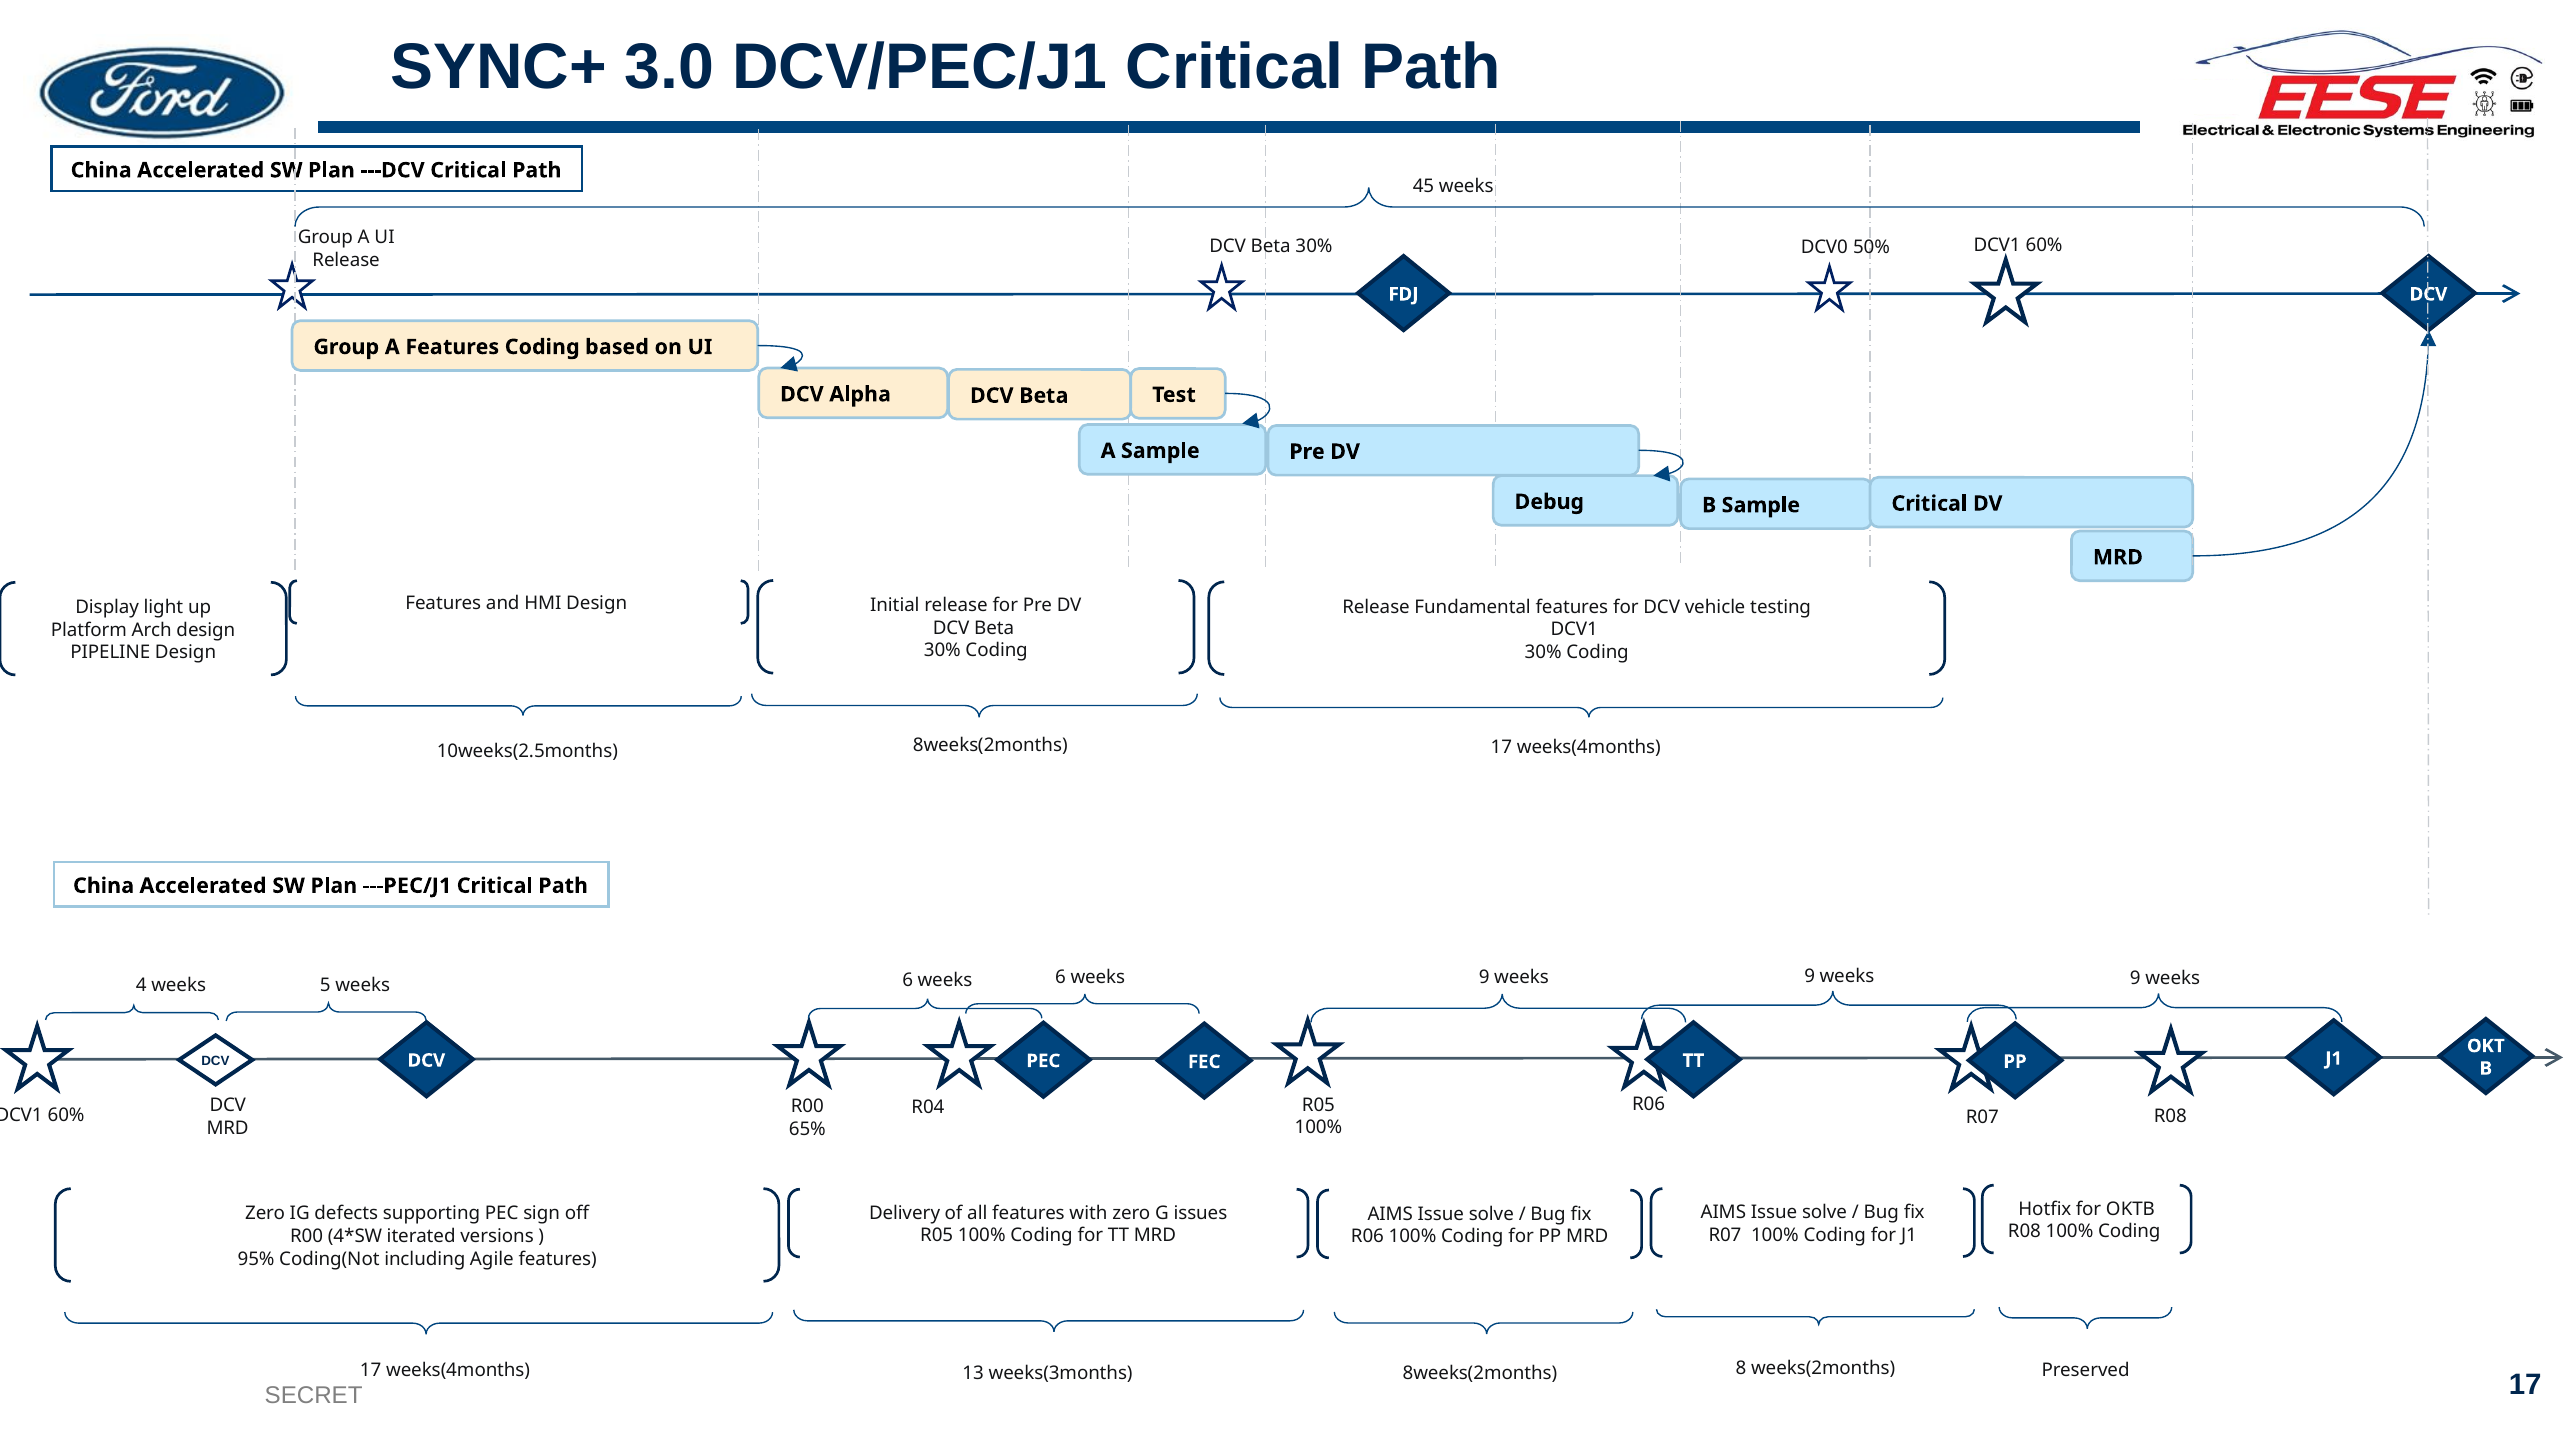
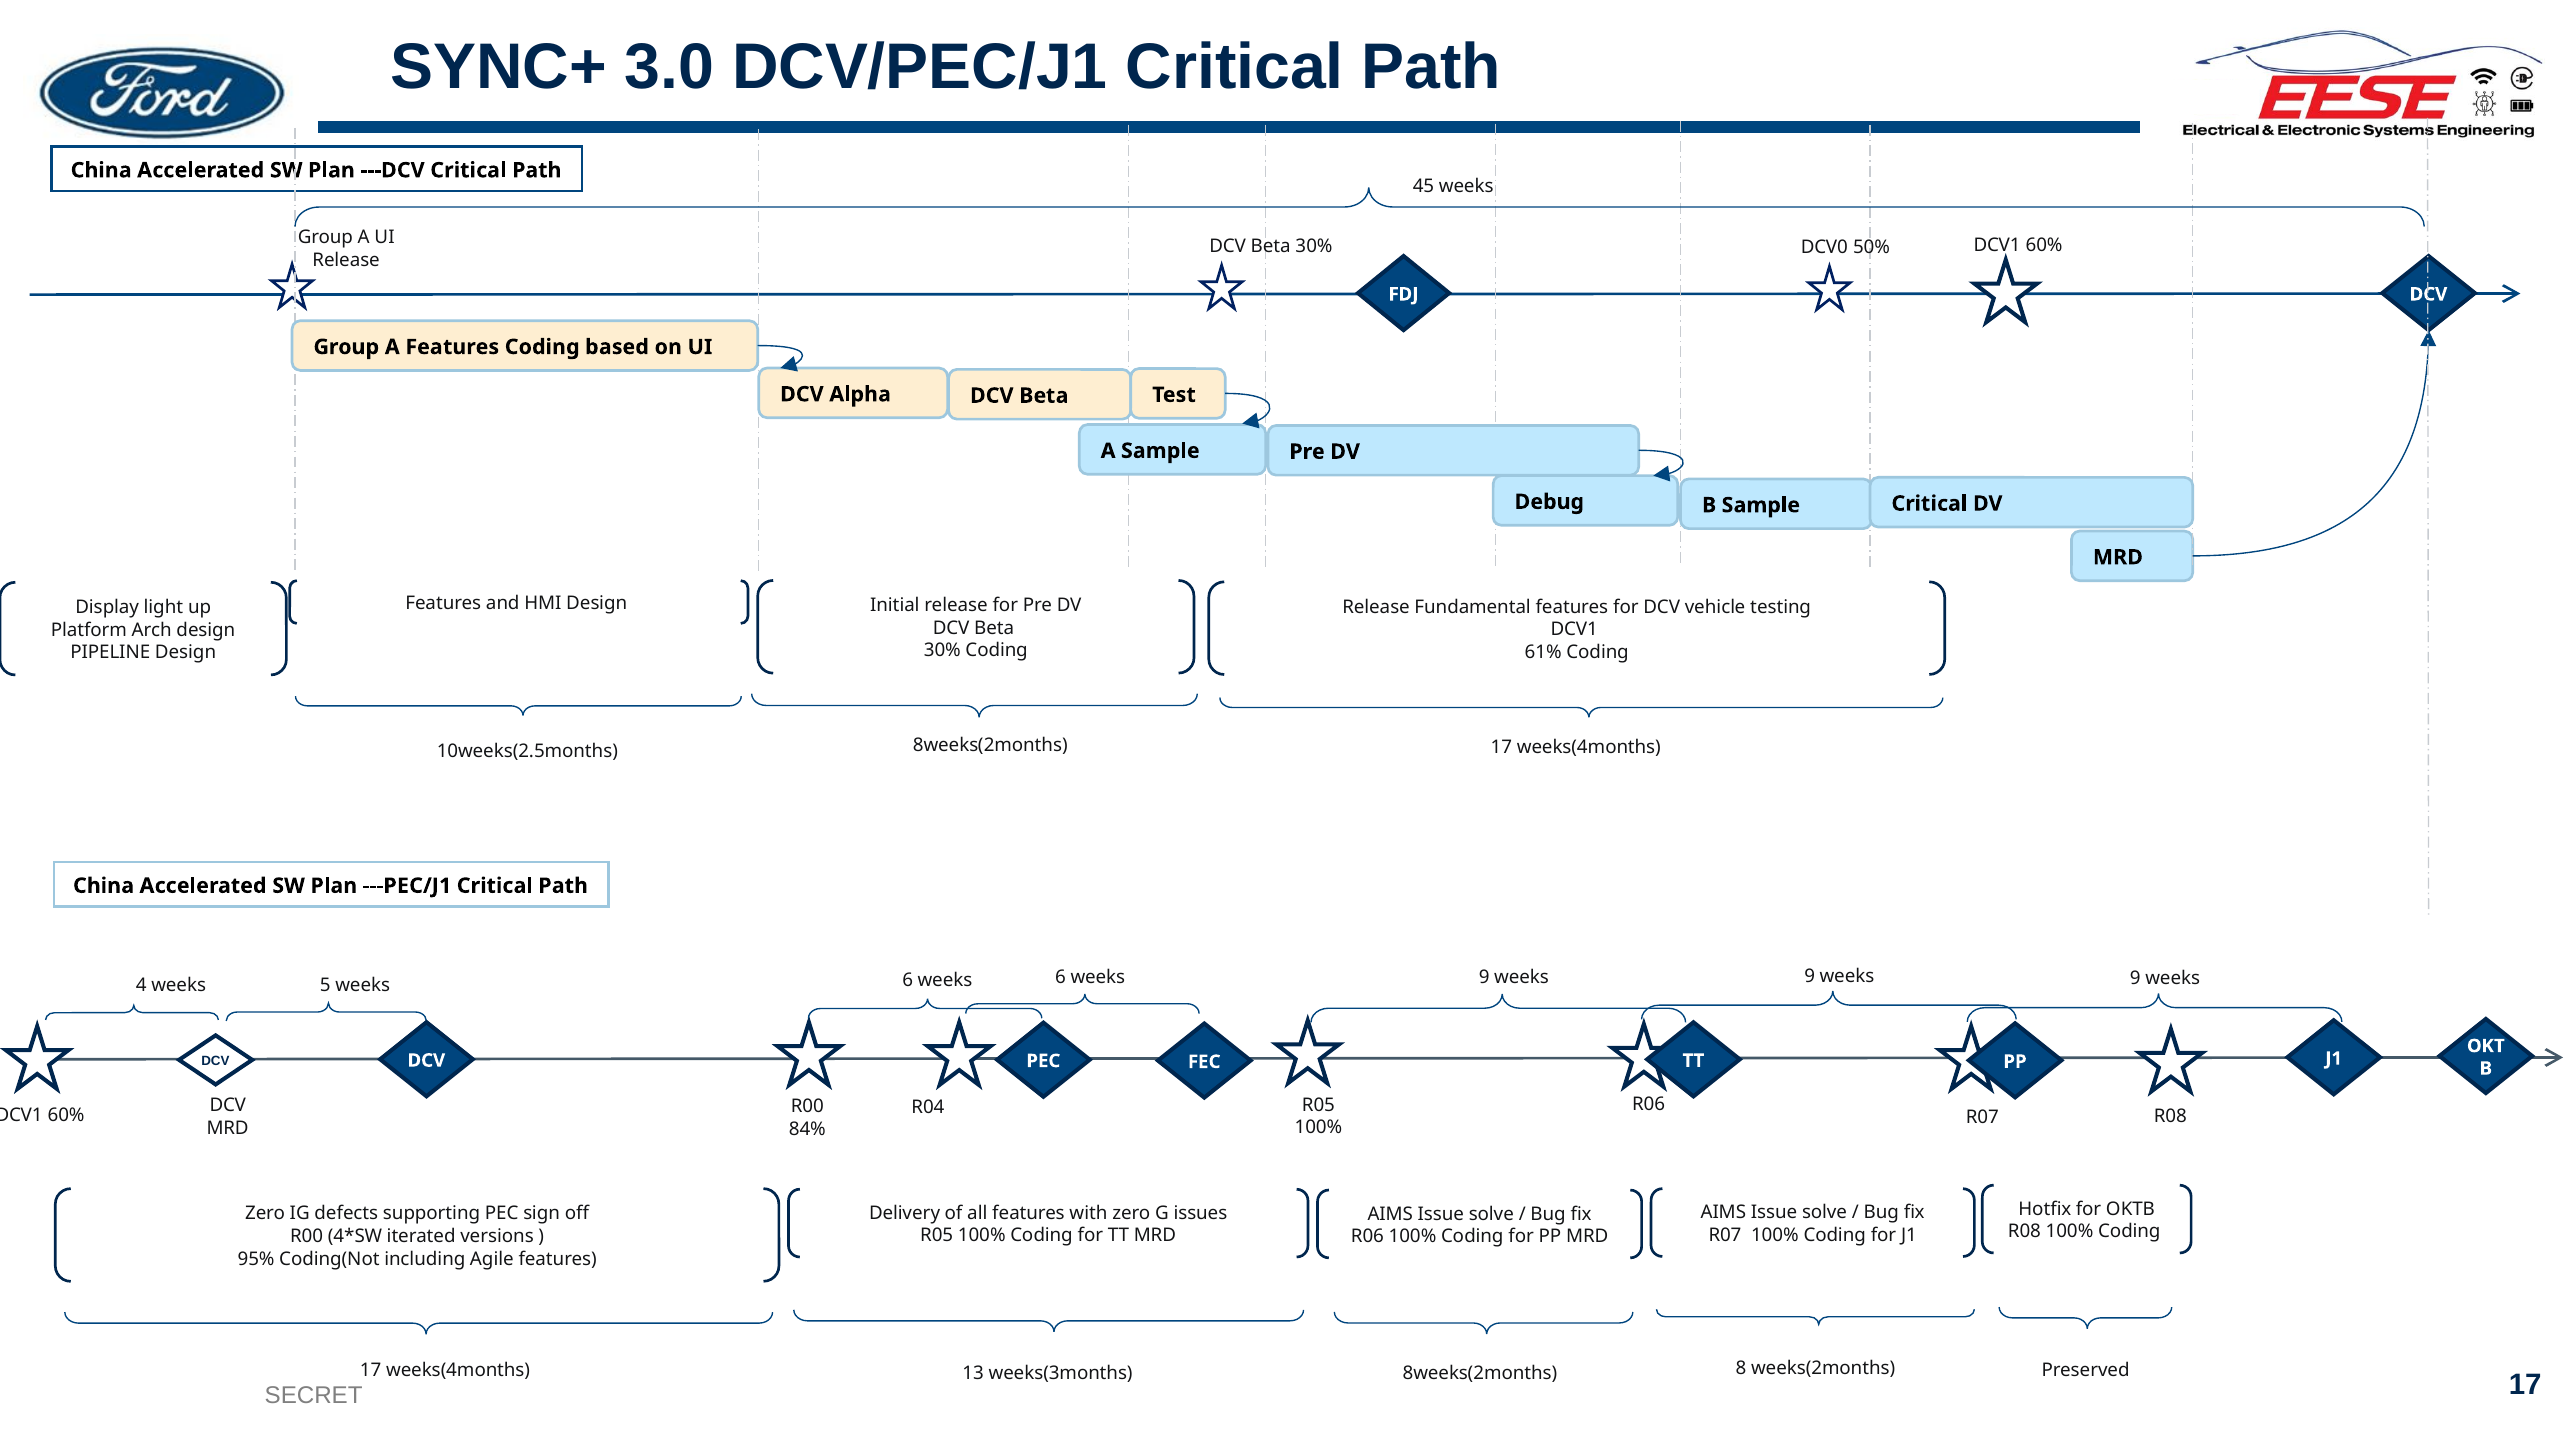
30% at (1543, 652): 30% -> 61%
65%: 65% -> 84%
